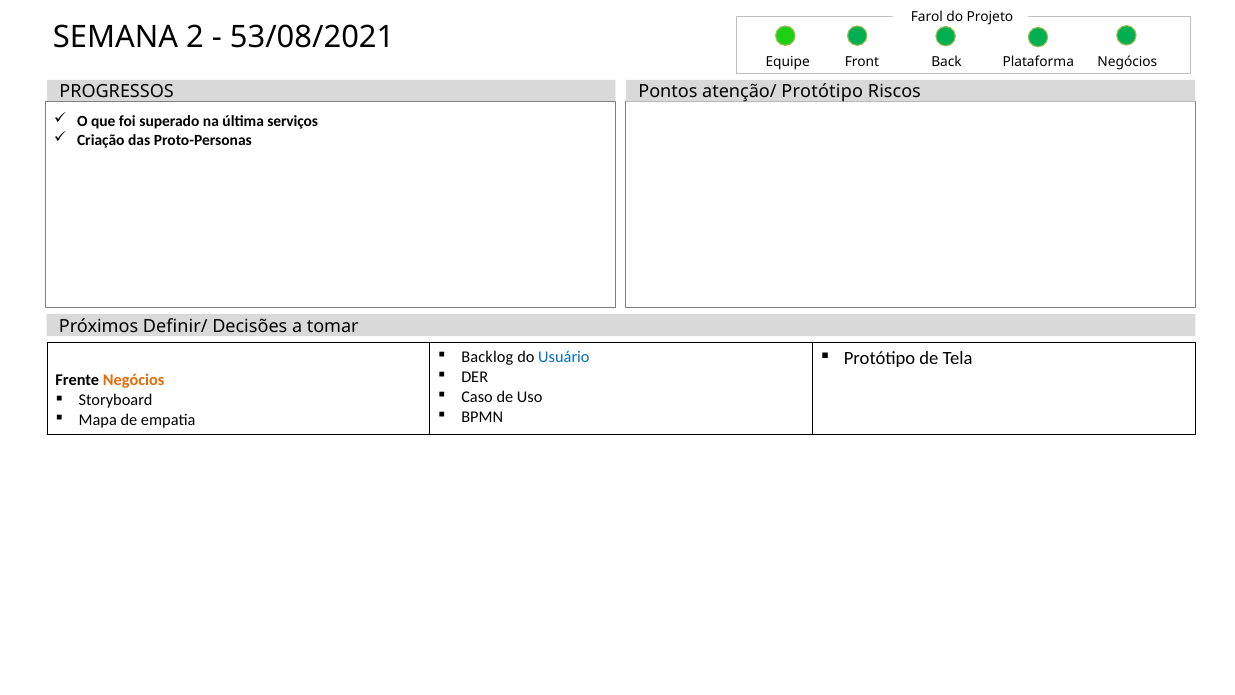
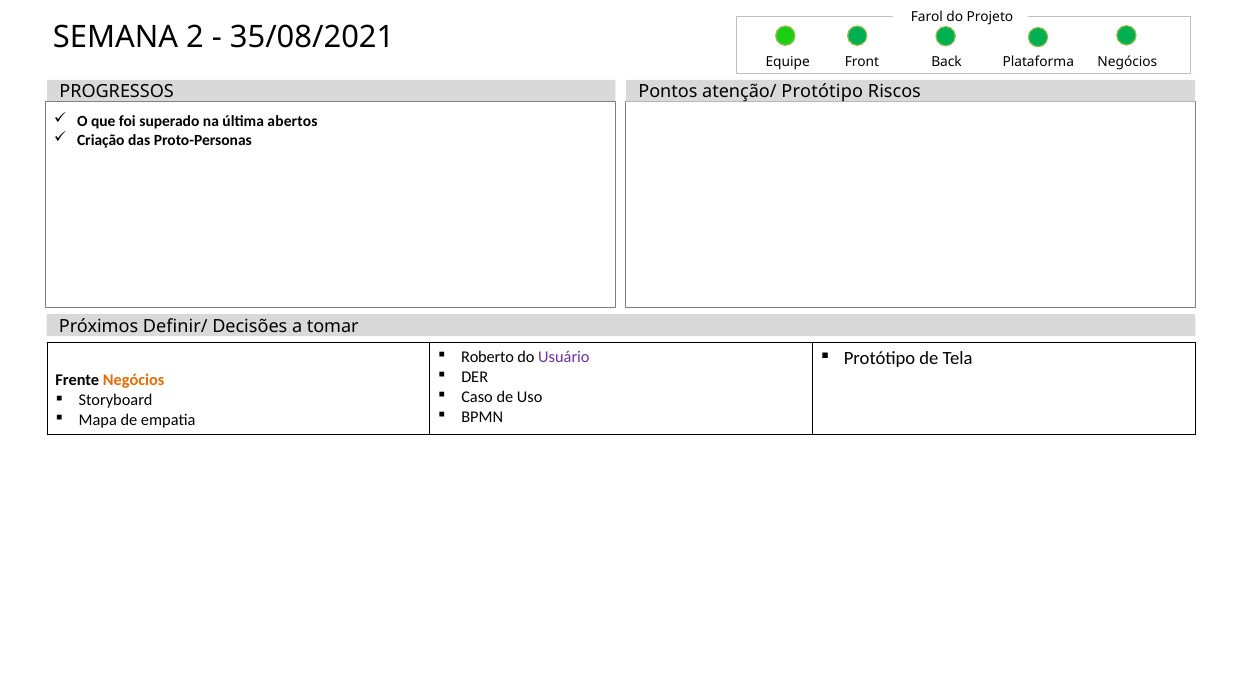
53/08/2021: 53/08/2021 -> 35/08/2021
serviços: serviços -> abertos
Backlog: Backlog -> Roberto
Usuário colour: blue -> purple
